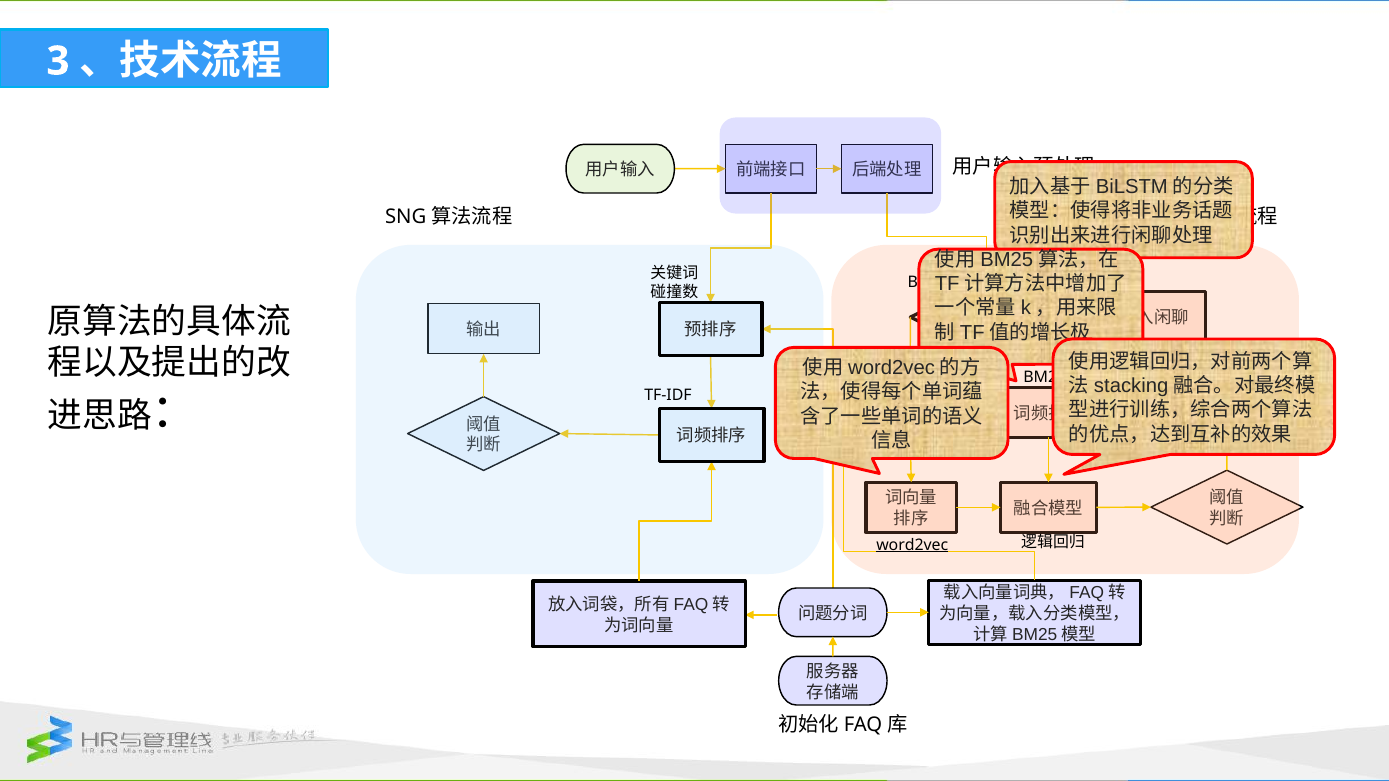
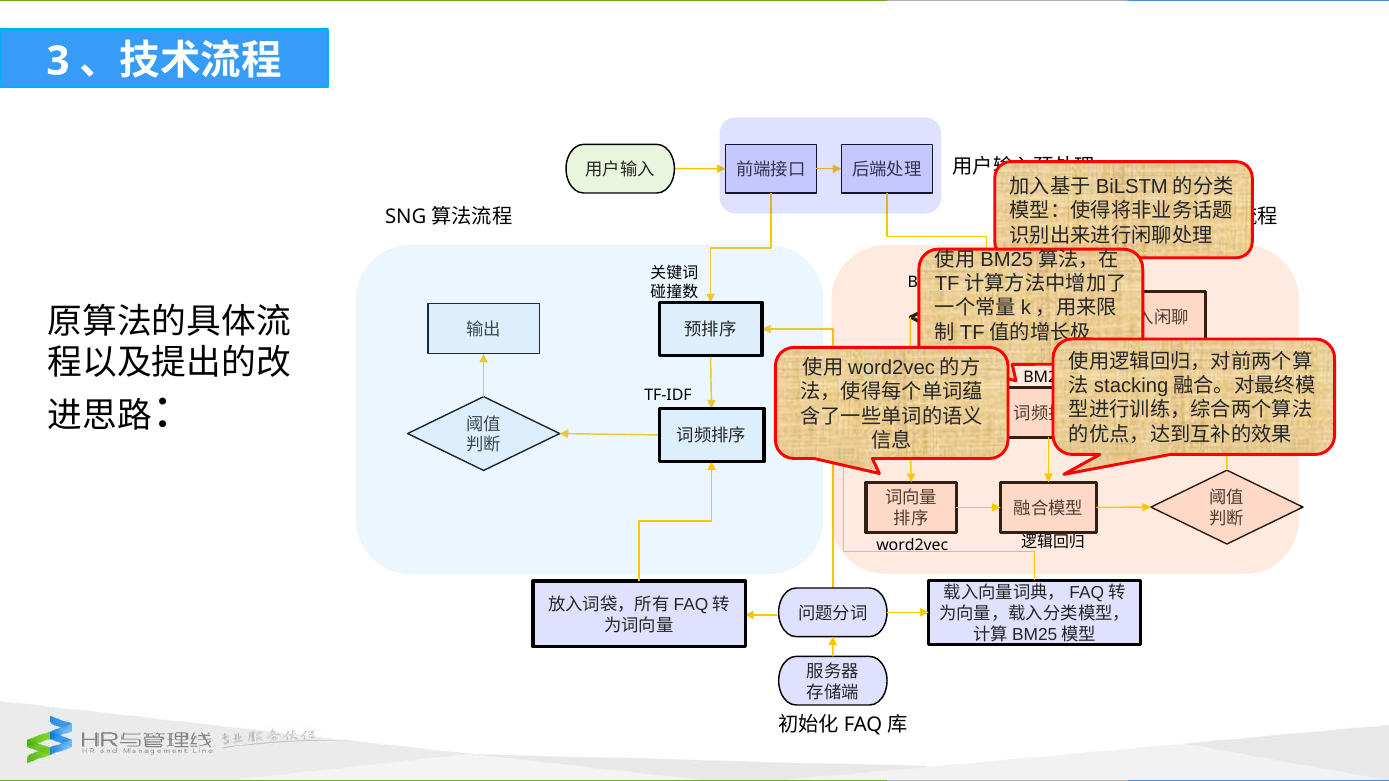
word2vec underline: present -> none
